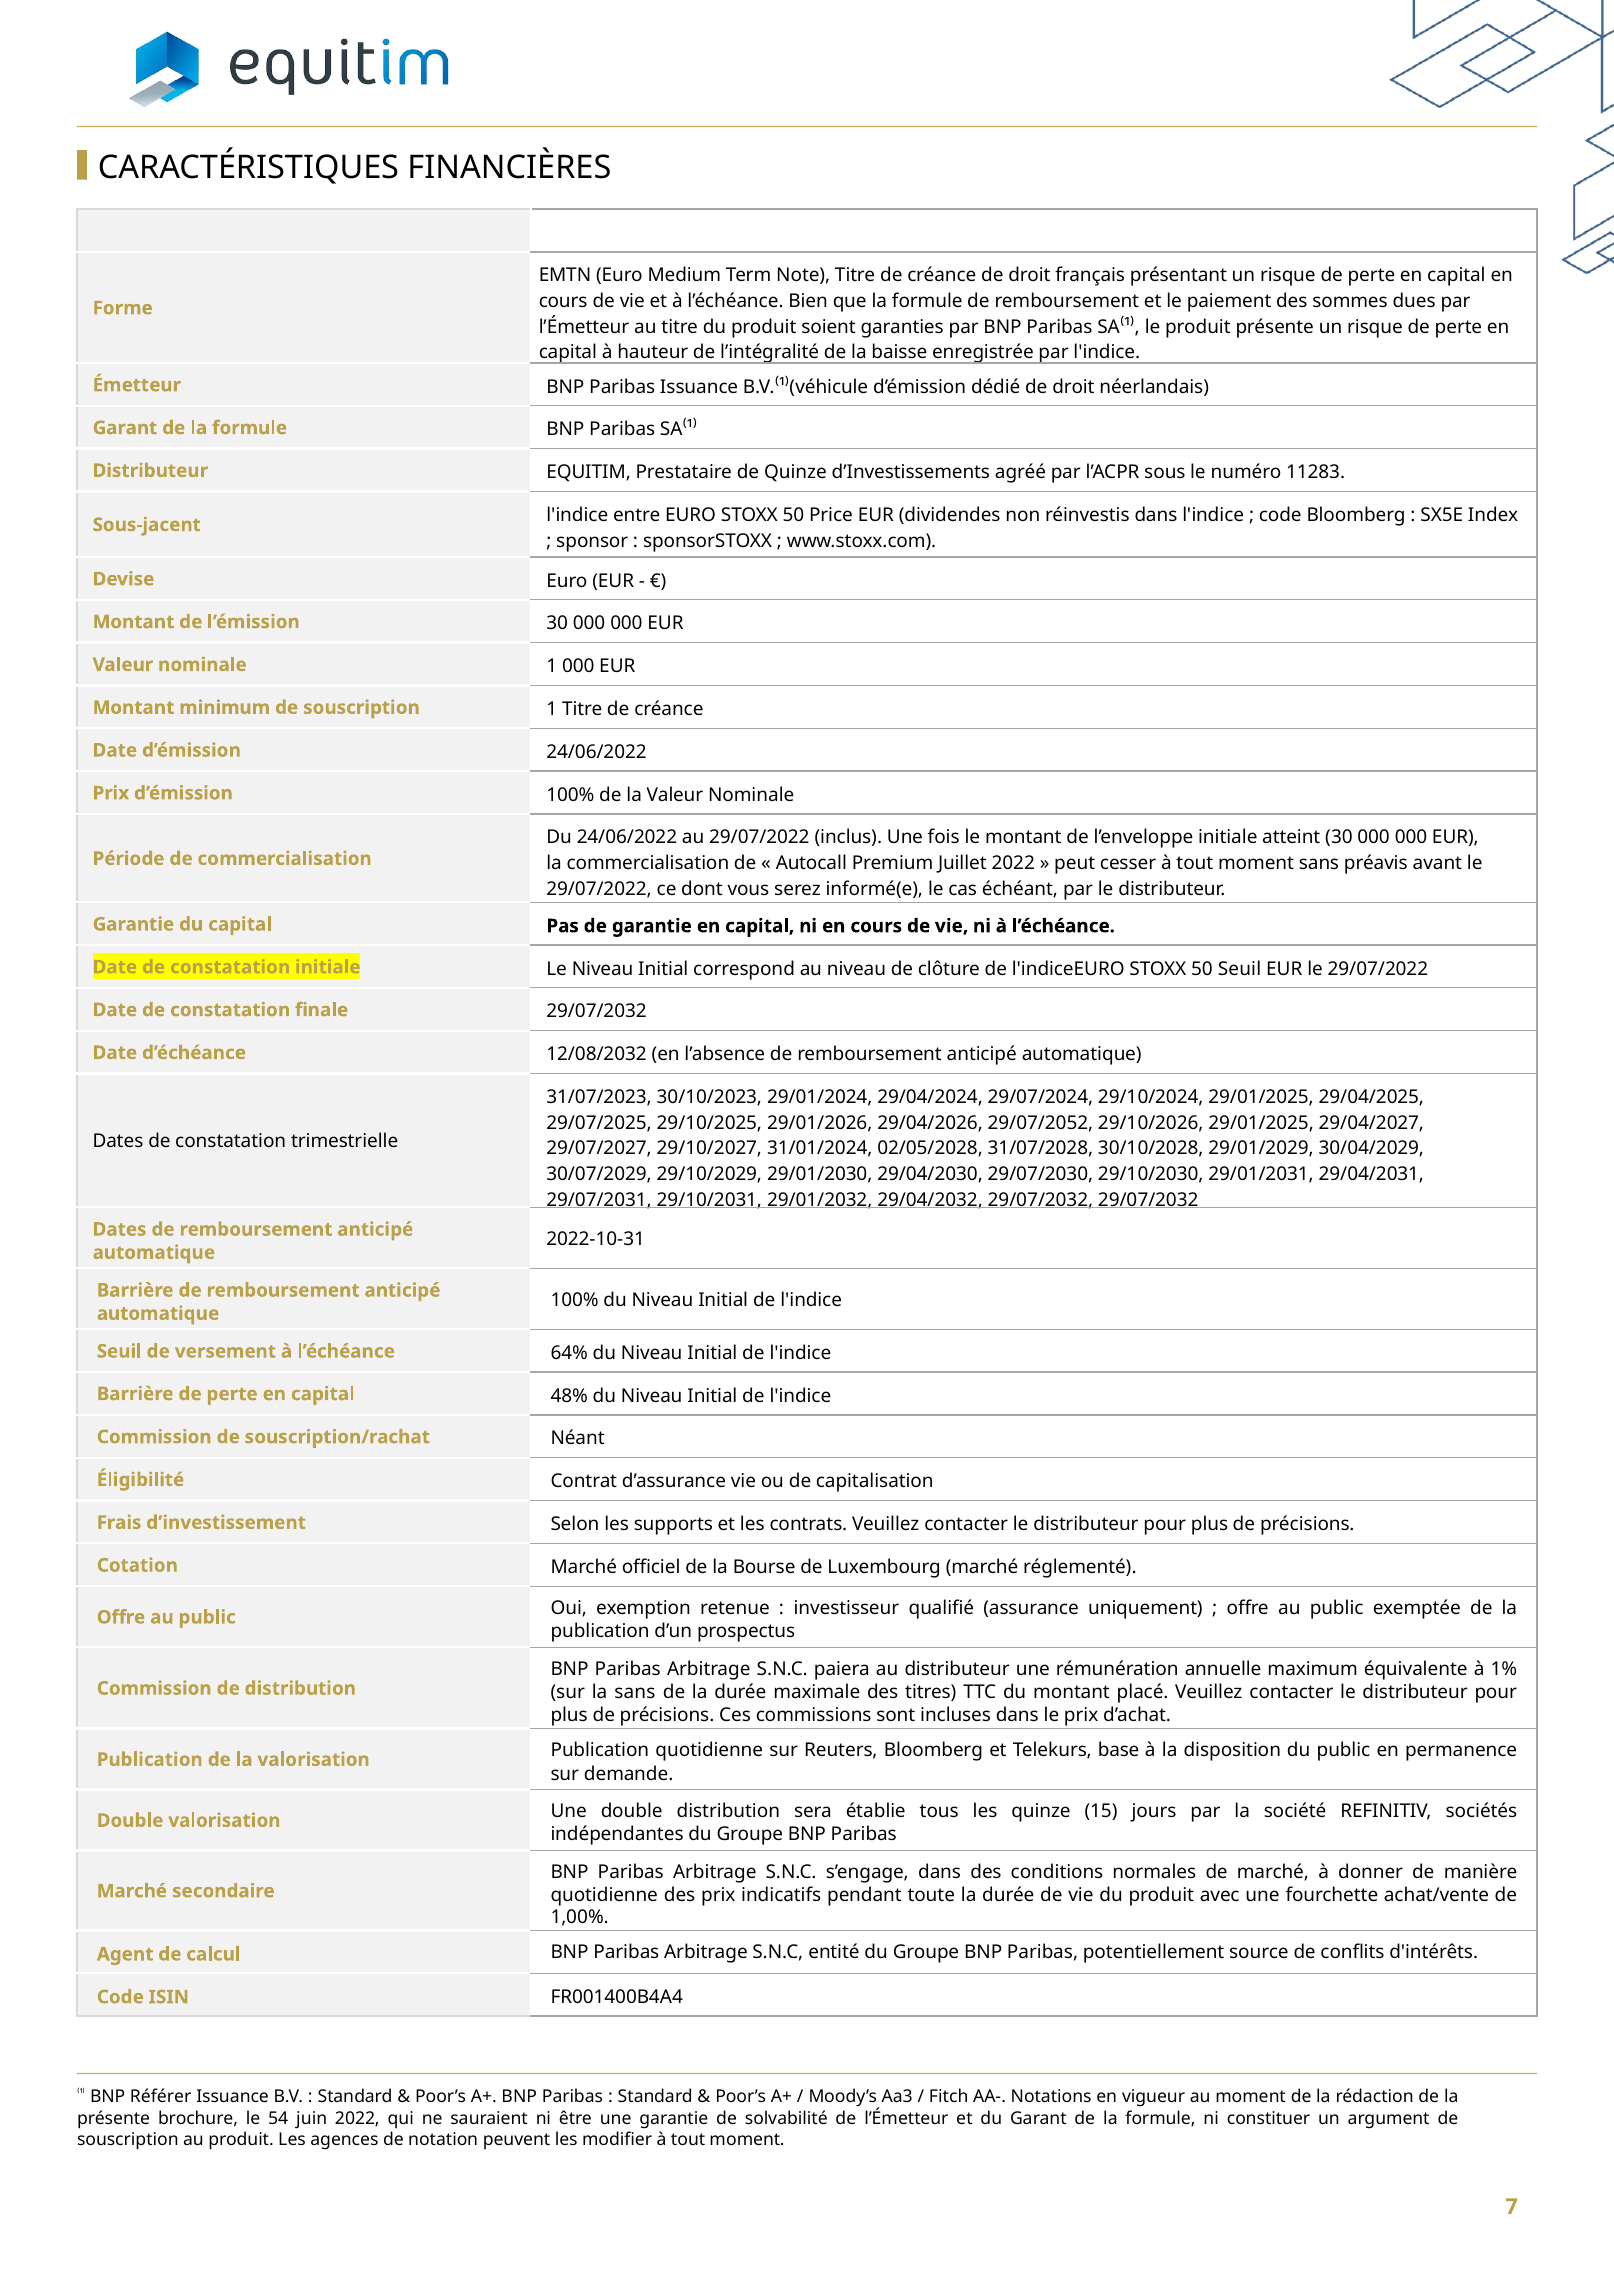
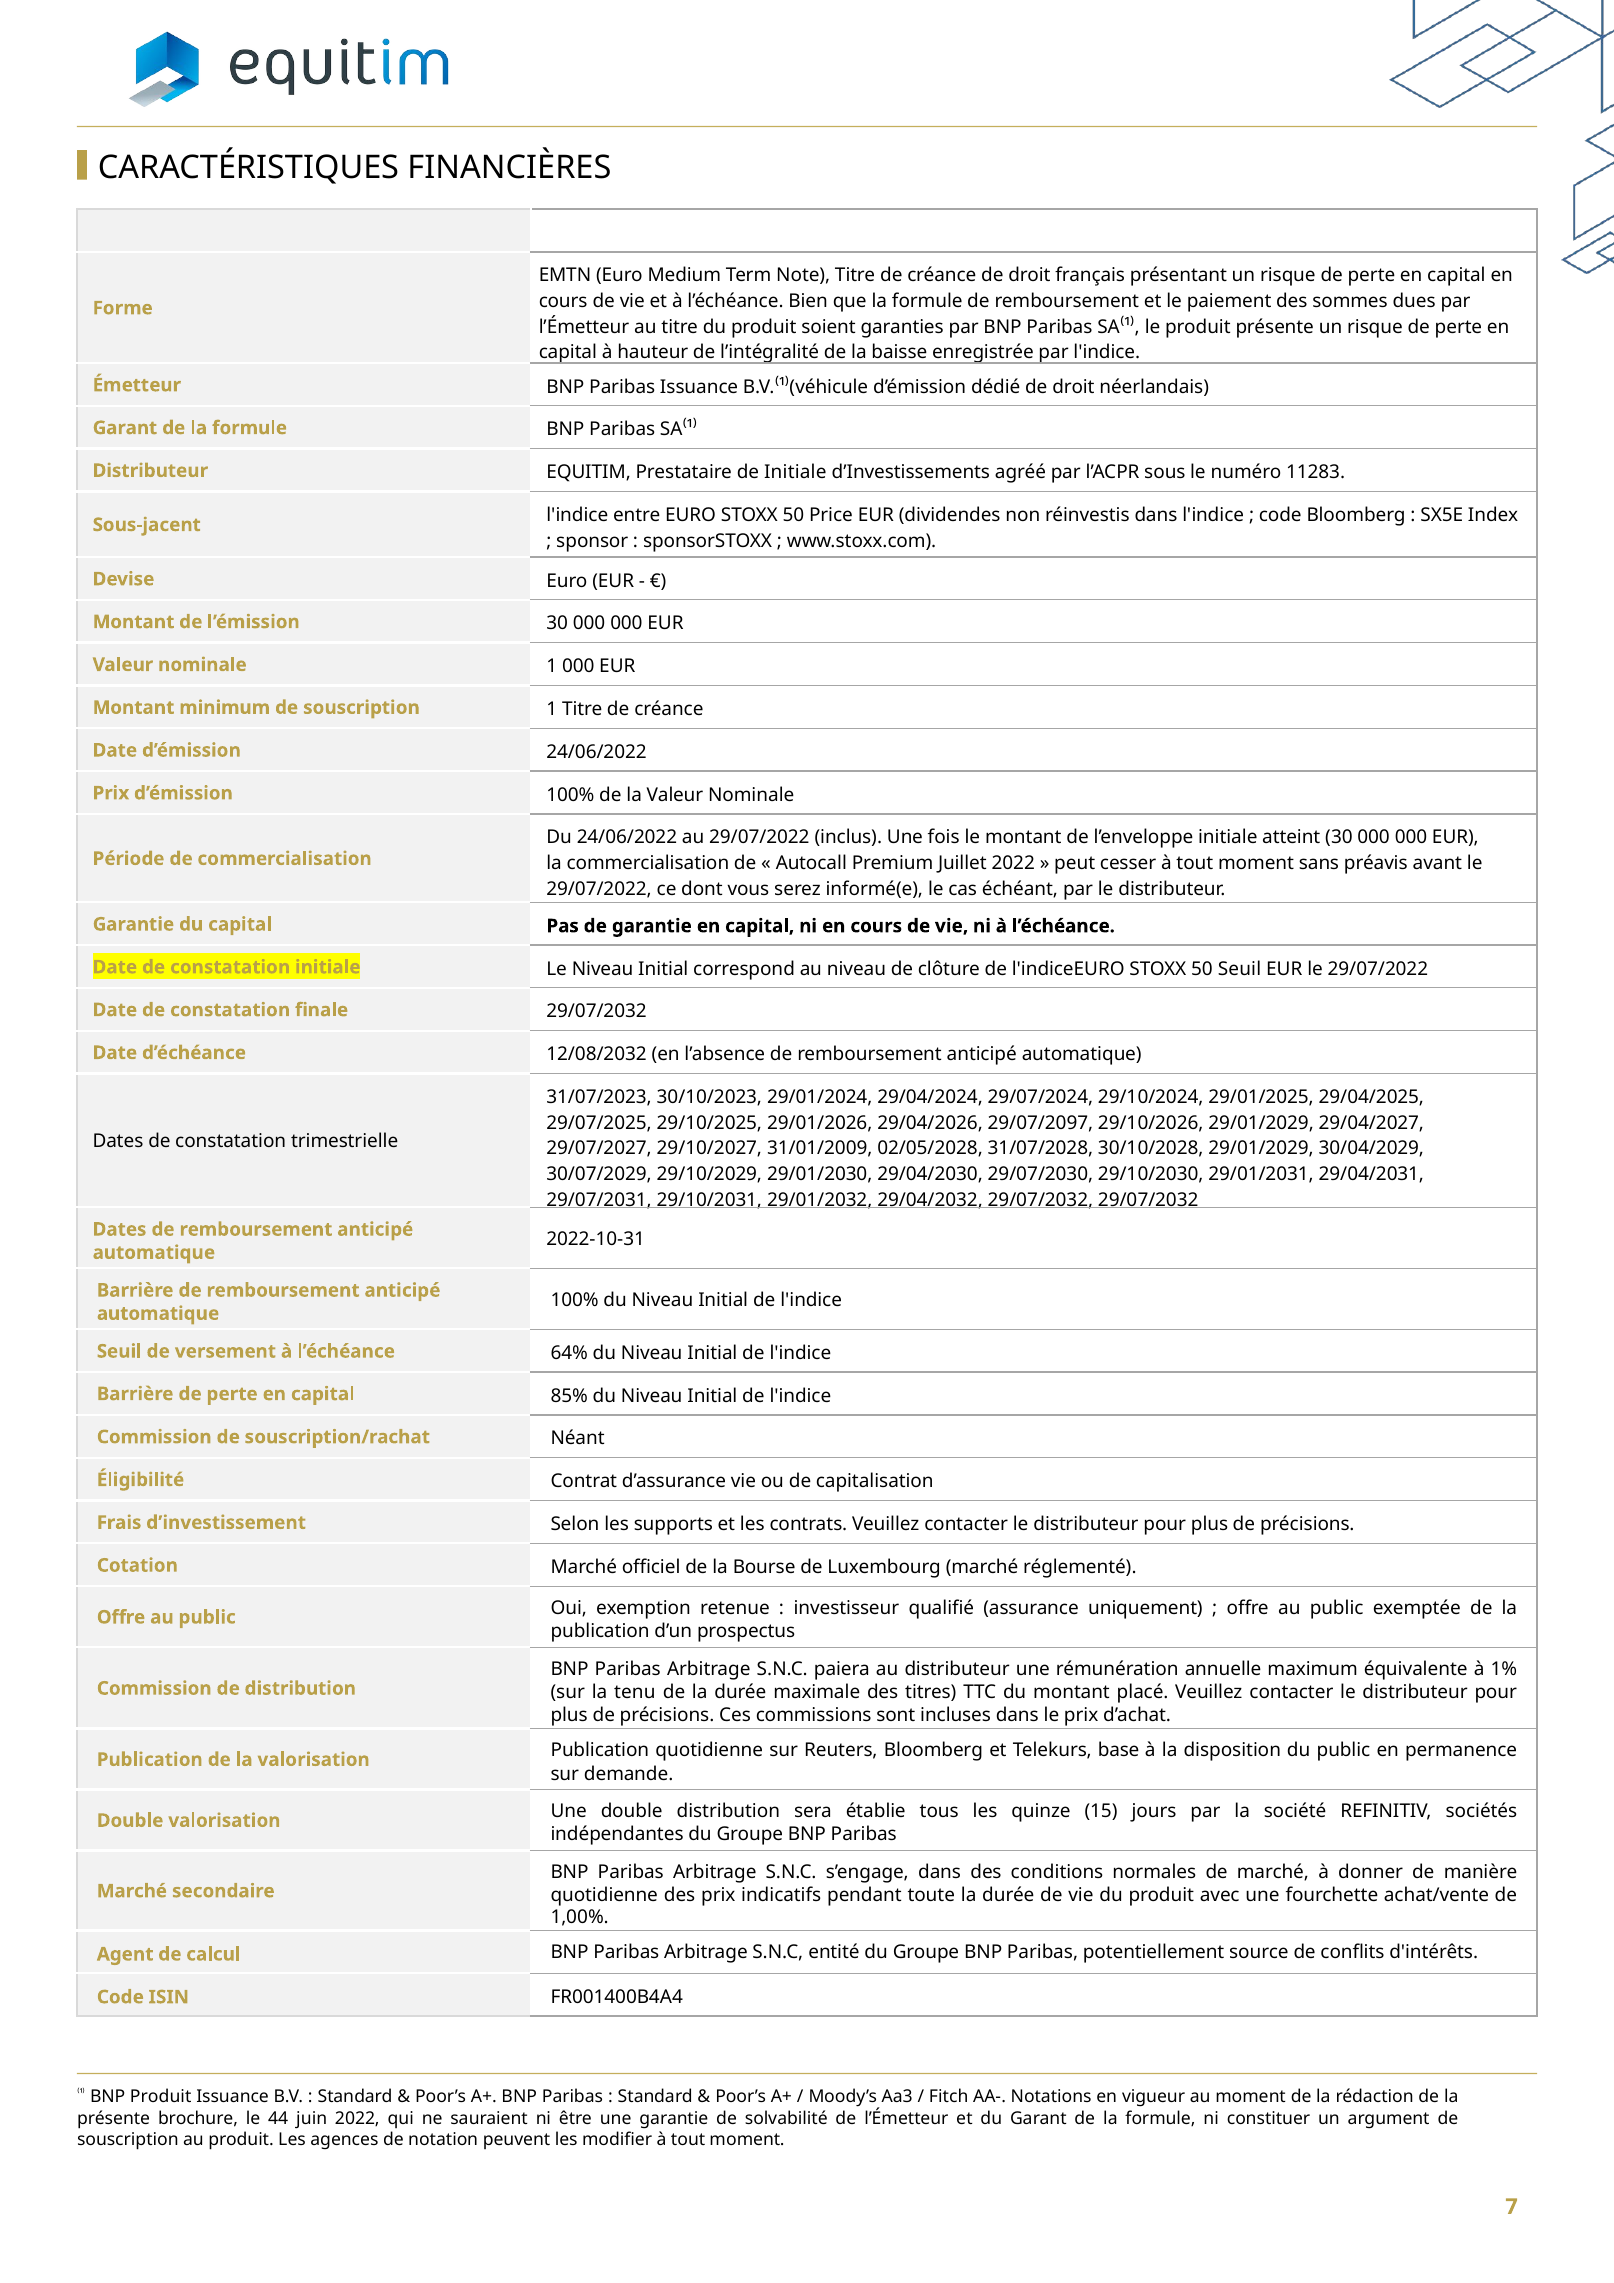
de Quinze: Quinze -> Initiale
29/07/2052: 29/07/2052 -> 29/07/2097
29/10/2026 29/01/2025: 29/01/2025 -> 29/01/2029
31/01/2024: 31/01/2024 -> 31/01/2009
48%: 48% -> 85%
la sans: sans -> tenu
BNP Référer: Référer -> Produit
54: 54 -> 44
